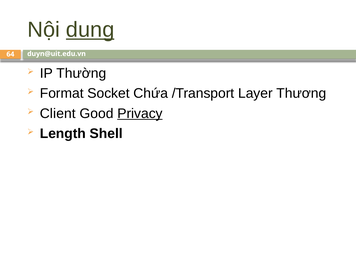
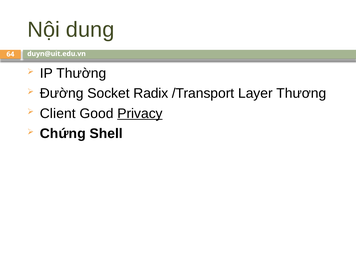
dung underline: present -> none
Format: Format -> Đường
Chứa: Chứa -> Radix
Length: Length -> Chứng
